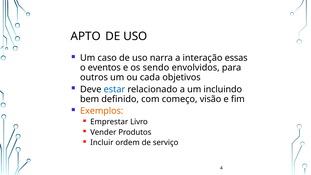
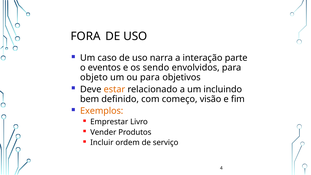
APTO: APTO -> FORA
essas: essas -> parte
outros: outros -> objeto
ou cada: cada -> para
estar colour: blue -> orange
